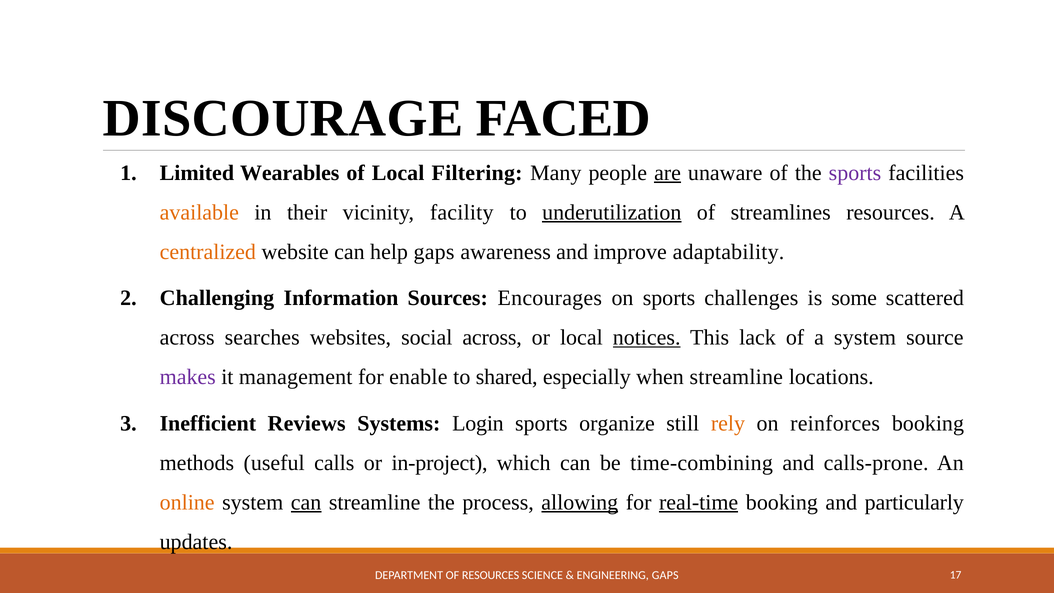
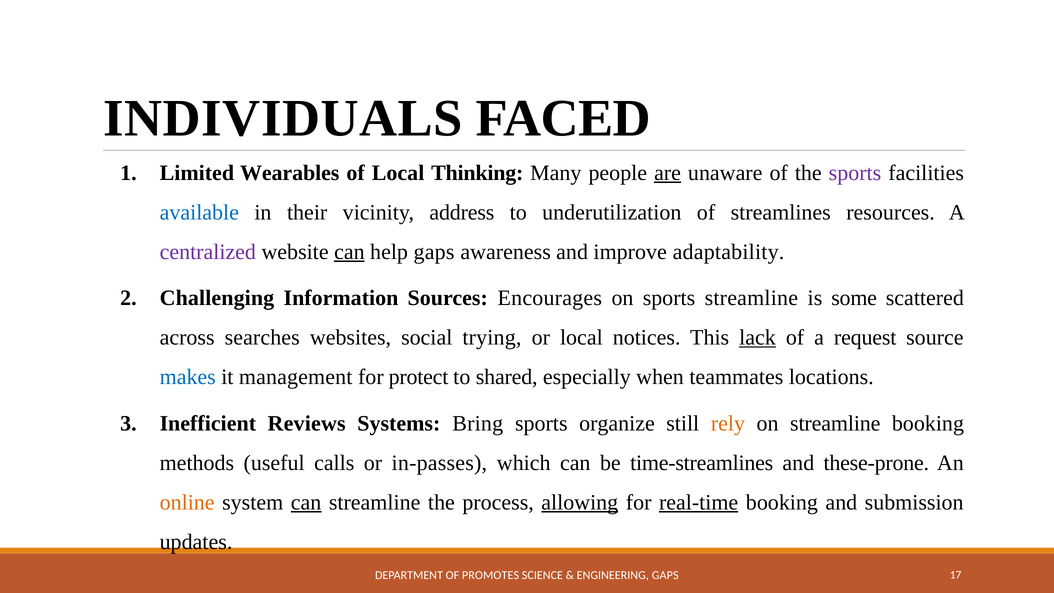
DISCOURAGE: DISCOURAGE -> INDIVIDUALS
Filtering: Filtering -> Thinking
available colour: orange -> blue
facility: facility -> address
underutilization underline: present -> none
centralized colour: orange -> purple
can at (349, 252) underline: none -> present
sports challenges: challenges -> streamline
social across: across -> trying
notices underline: present -> none
lack underline: none -> present
a system: system -> request
makes colour: purple -> blue
enable: enable -> protect
when streamline: streamline -> teammates
Login: Login -> Bring
on reinforces: reinforces -> streamline
in-project: in-project -> in-passes
time-combining: time-combining -> time-streamlines
calls-prone: calls-prone -> these-prone
particularly: particularly -> submission
OF RESOURCES: RESOURCES -> PROMOTES
